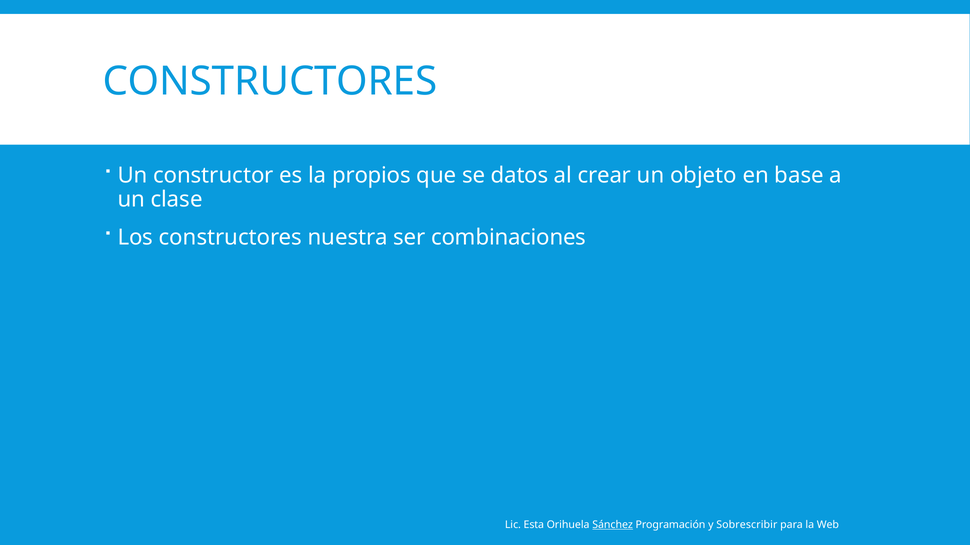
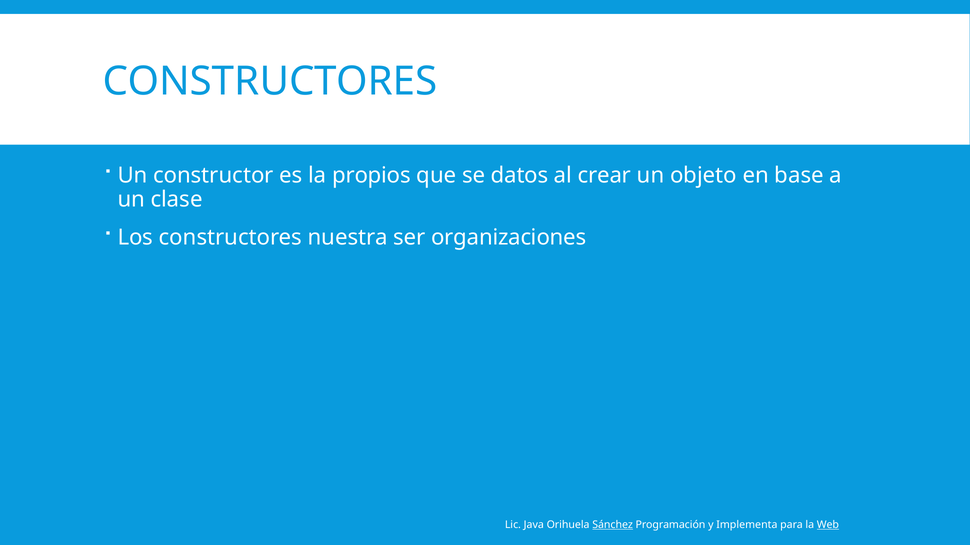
combinaciones: combinaciones -> organizaciones
Esta: Esta -> Java
Sobrescribir: Sobrescribir -> Implementa
Web underline: none -> present
